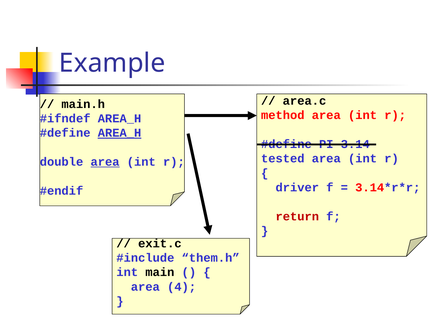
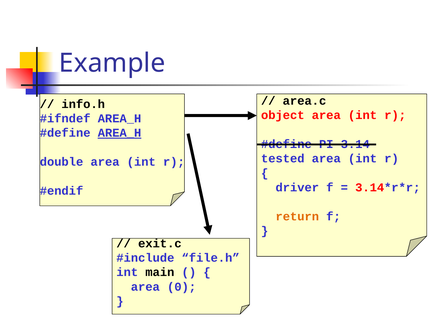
main.h: main.h -> info.h
method: method -> object
area at (105, 162) underline: present -> none
return colour: red -> orange
them.h: them.h -> file.h
4: 4 -> 0
